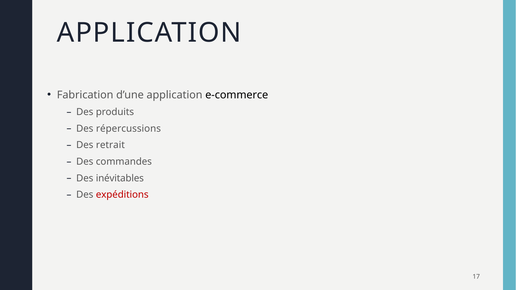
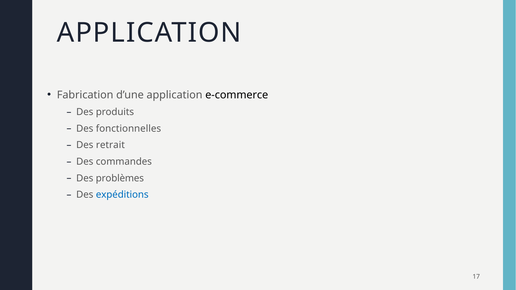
répercussions: répercussions -> fonctionnelles
inévitables: inévitables -> problèmes
expéditions colour: red -> blue
